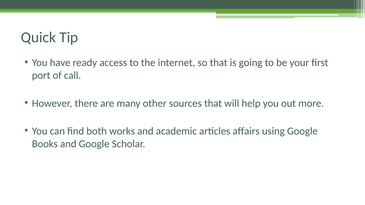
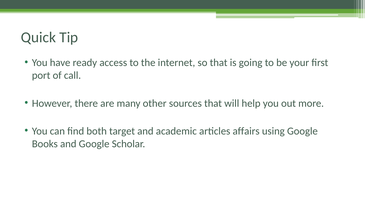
works: works -> target
